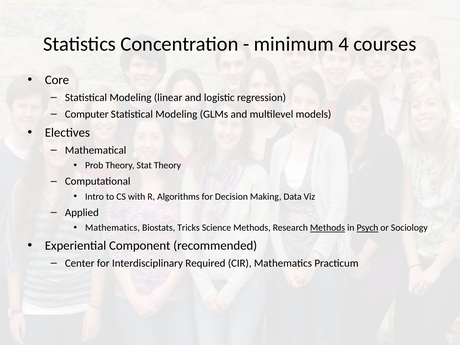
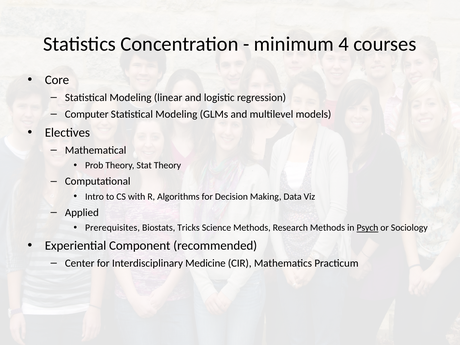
Mathematics at (112, 228): Mathematics -> Prerequisites
Methods at (328, 228) underline: present -> none
Required: Required -> Medicine
